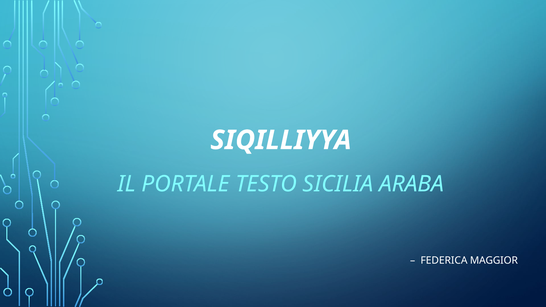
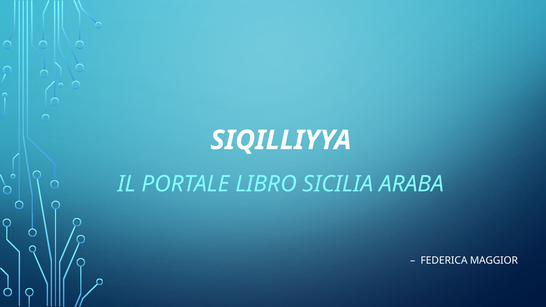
TESTO: TESTO -> LIBRO
